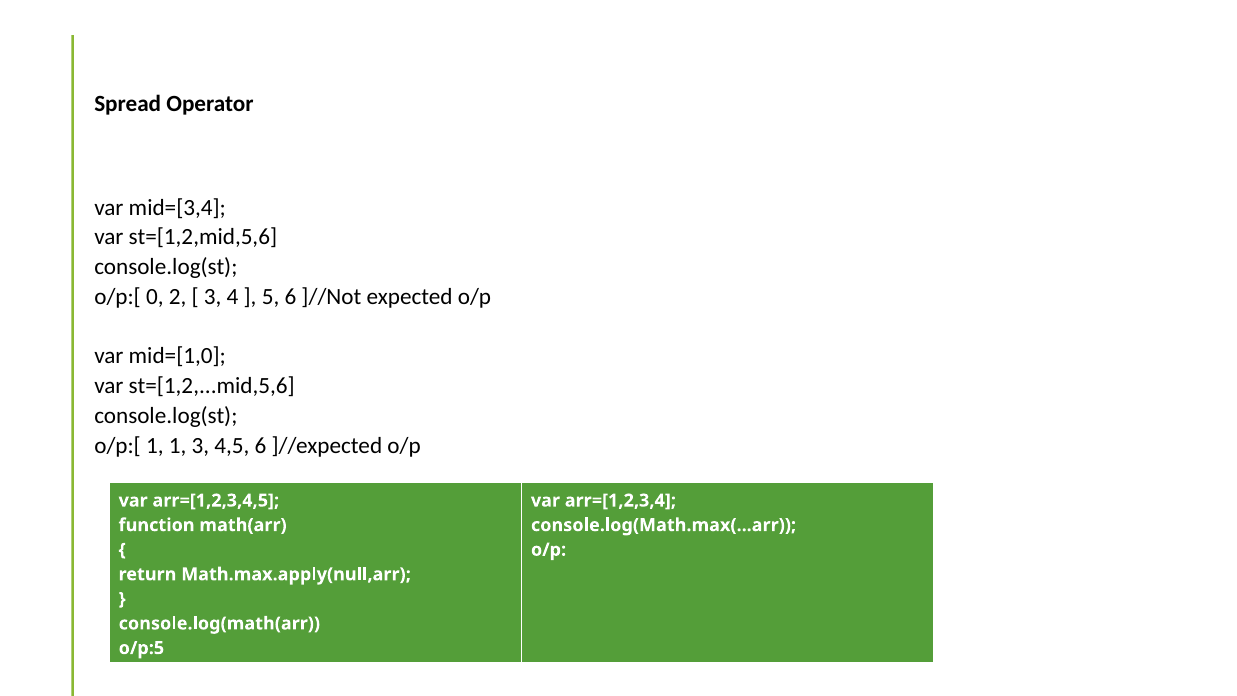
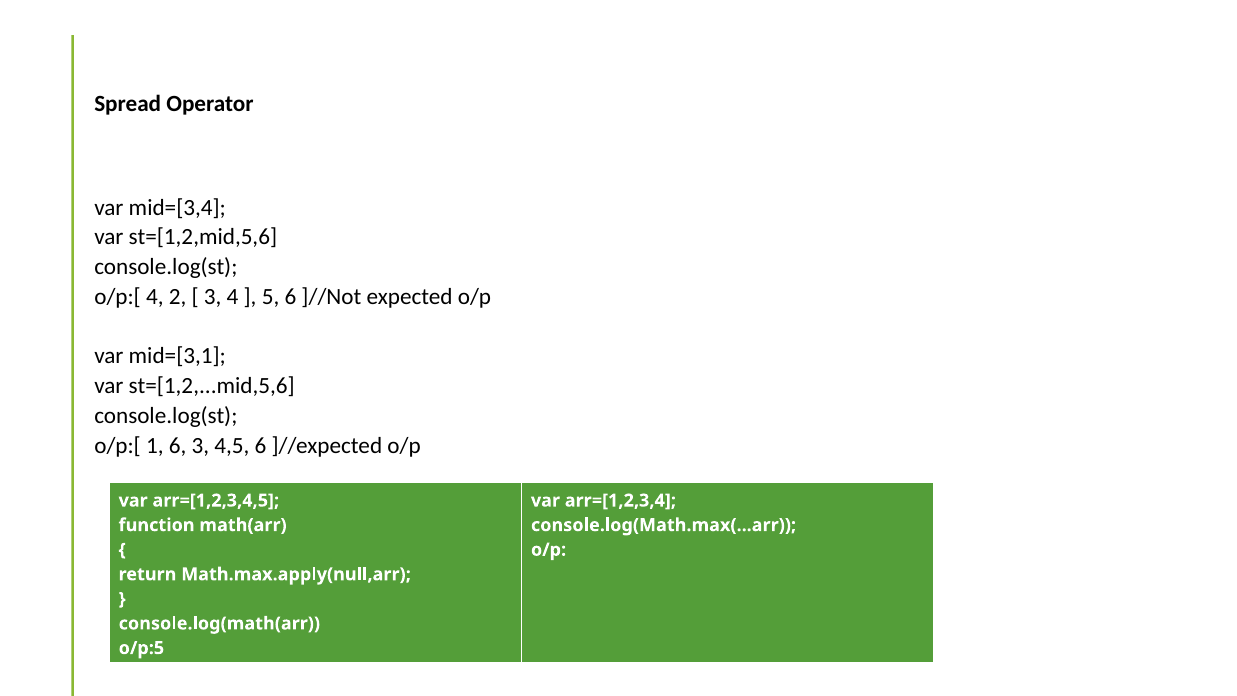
o/p:[ 0: 0 -> 4
mid=[1,0: mid=[1,0 -> mid=[3,1
1 1: 1 -> 6
